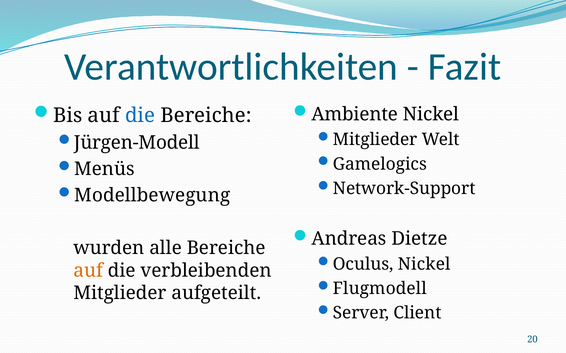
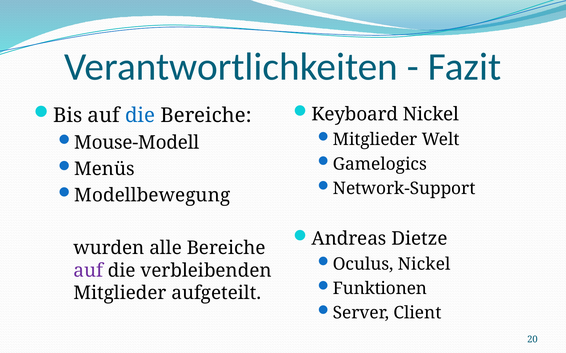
Ambiente: Ambiente -> Keyboard
Jürgen-Modell: Jürgen-Modell -> Mouse-Modell
auf at (88, 271) colour: orange -> purple
Flugmodell: Flugmodell -> Funktionen
